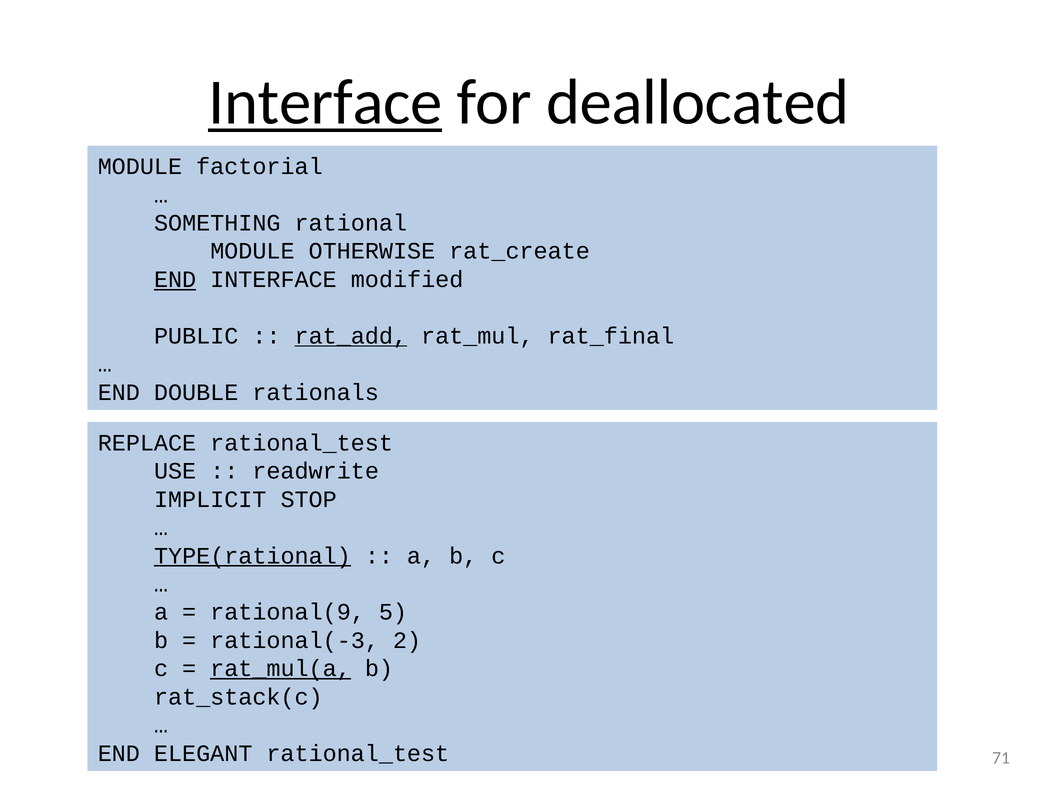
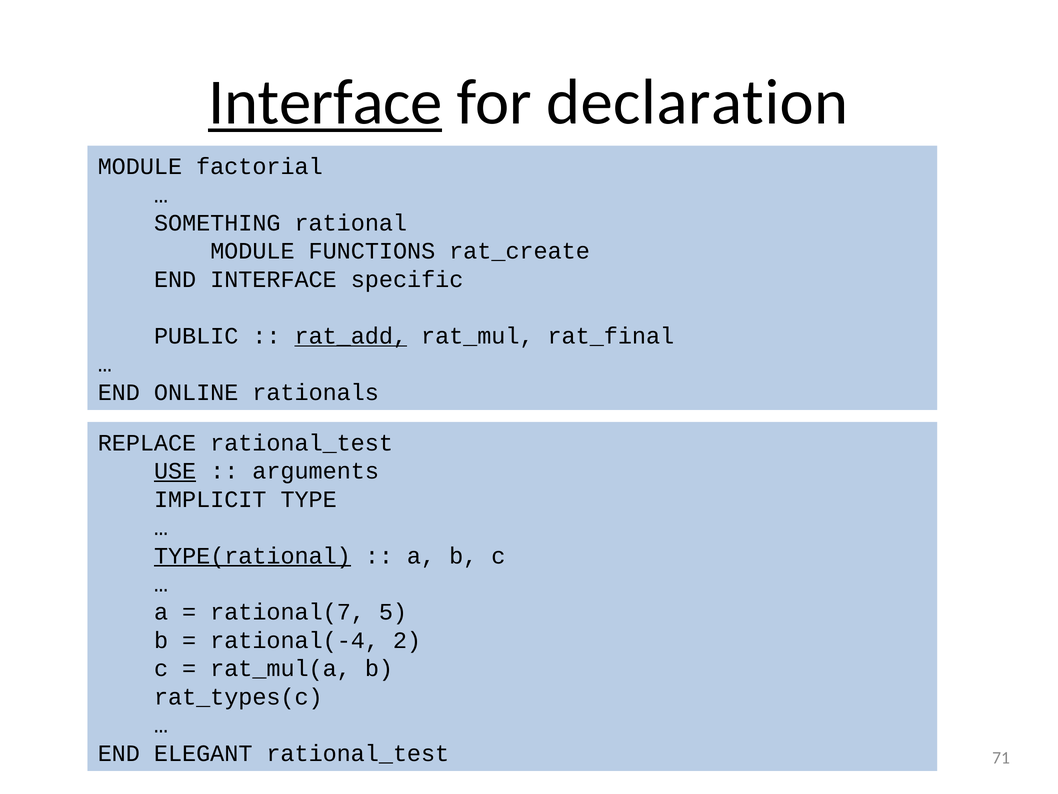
deallocated: deallocated -> declaration
OTHERWISE: OTHERWISE -> FUNCTIONS
END at (175, 279) underline: present -> none
modified: modified -> specific
DOUBLE: DOUBLE -> ONLINE
USE underline: none -> present
readwrite: readwrite -> arguments
STOP: STOP -> TYPE
rational(9: rational(9 -> rational(7
rational(-3: rational(-3 -> rational(-4
rat_mul(a underline: present -> none
rat_stack(c: rat_stack(c -> rat_types(c
